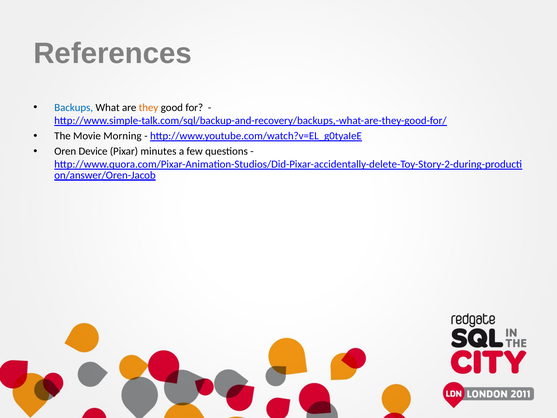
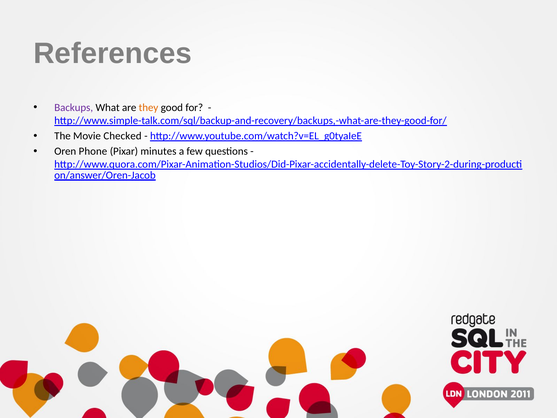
Backups colour: blue -> purple
Morning: Morning -> Checked
Device: Device -> Phone
